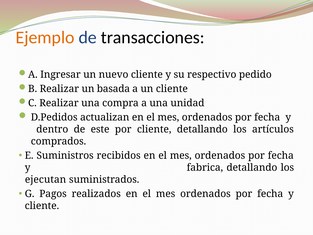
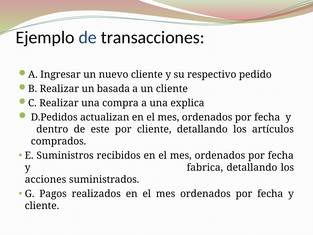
Ejemplo colour: orange -> black
unidad: unidad -> explica
ejecutan: ejecutan -> acciones
